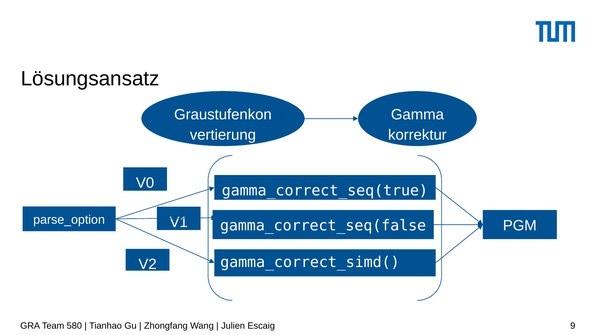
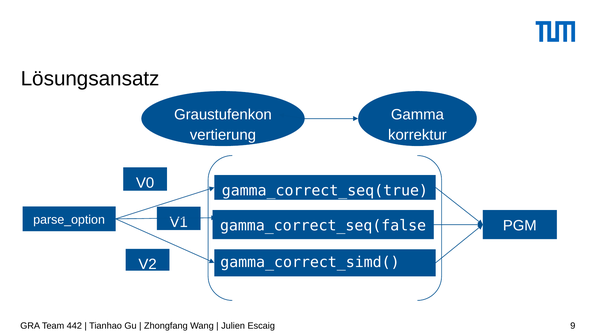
580: 580 -> 442
